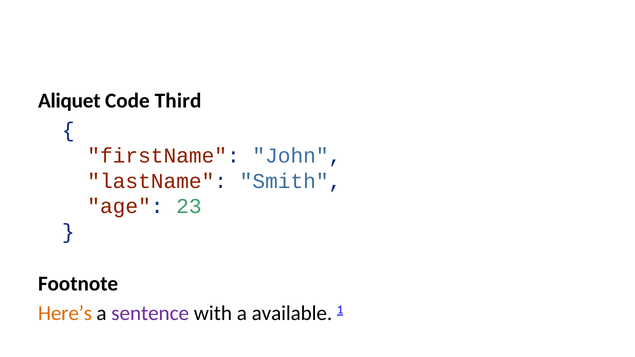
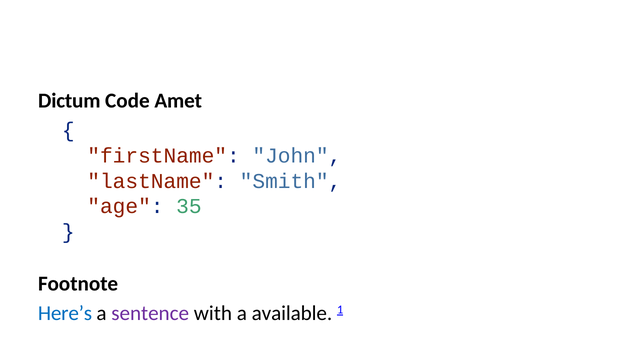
Aliquet at (69, 101): Aliquet -> Dictum
Code Third: Third -> Amet
23: 23 -> 35
Here’s colour: orange -> blue
